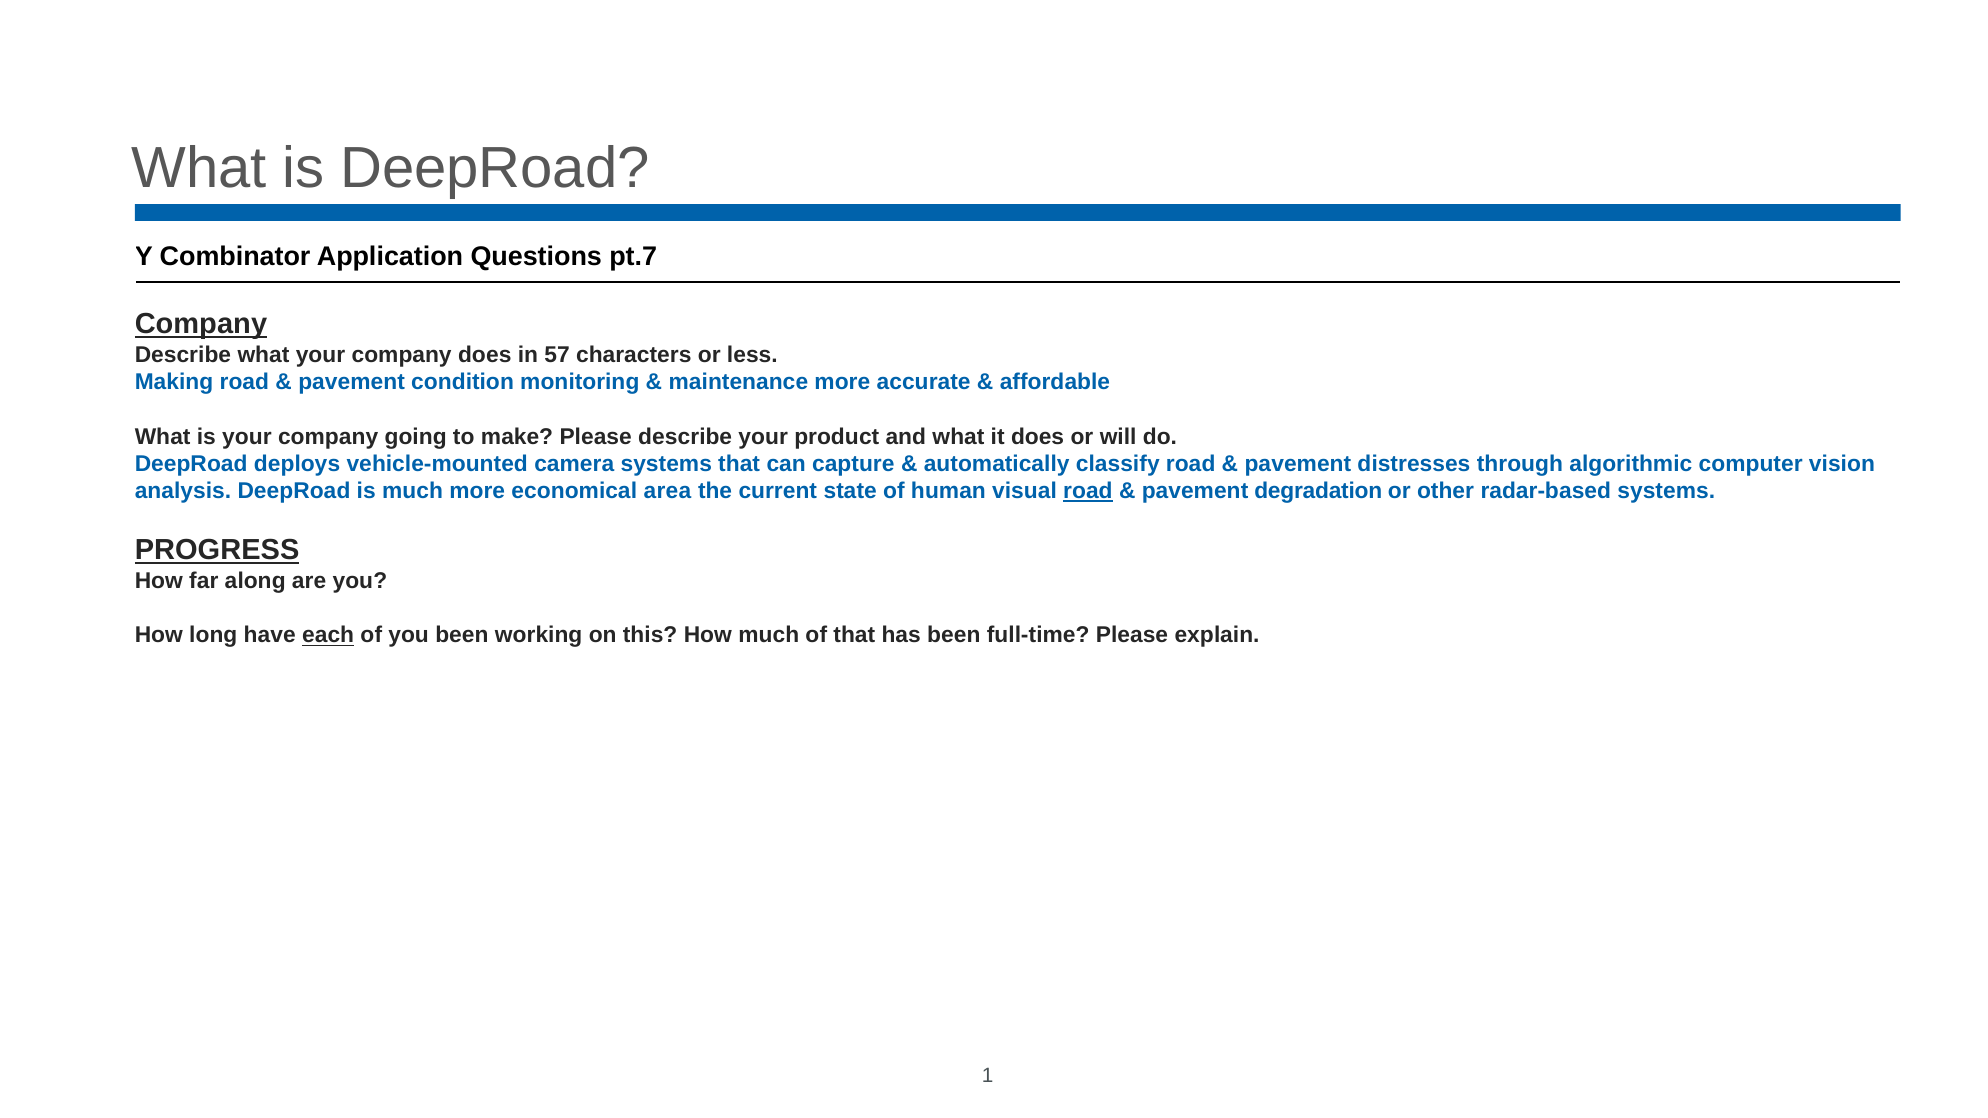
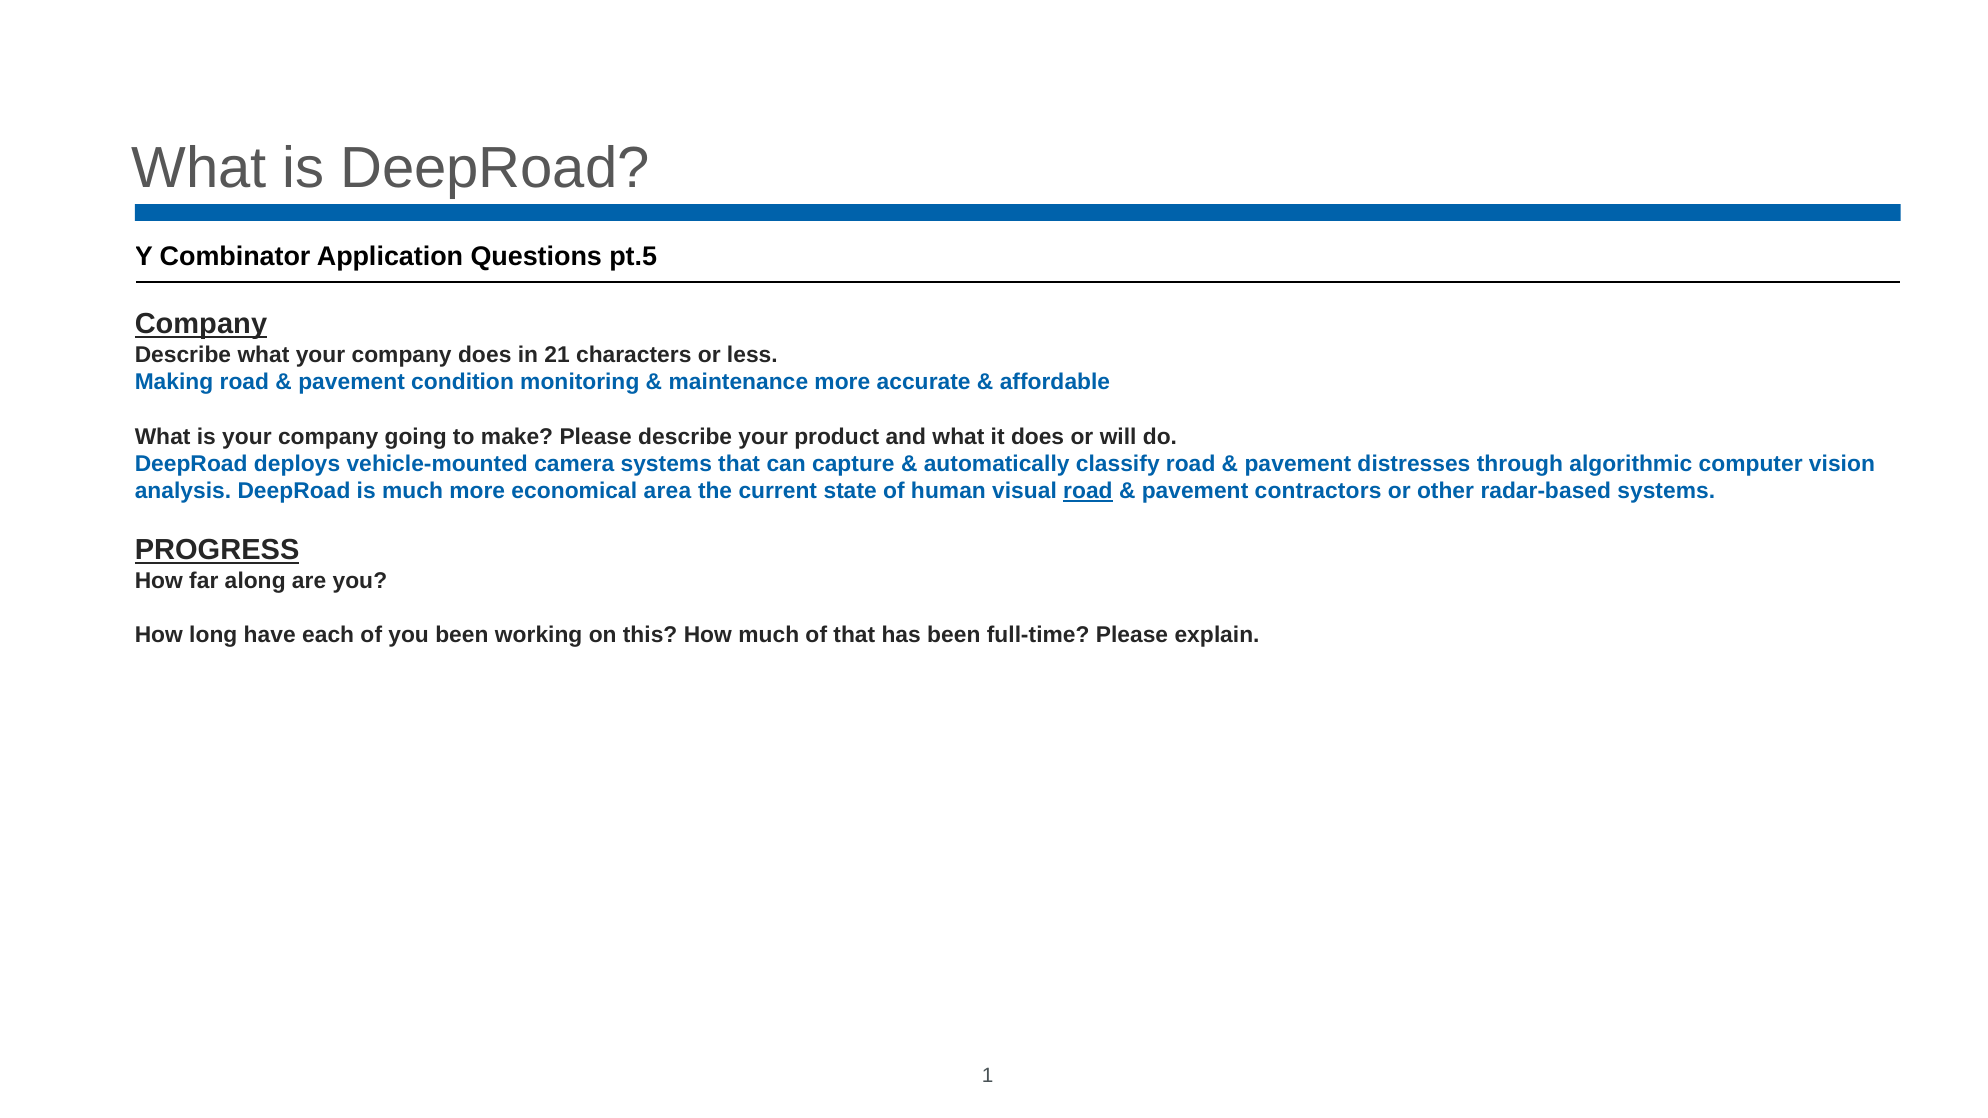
pt.7: pt.7 -> pt.5
57: 57 -> 21
degradation: degradation -> contractors
each underline: present -> none
